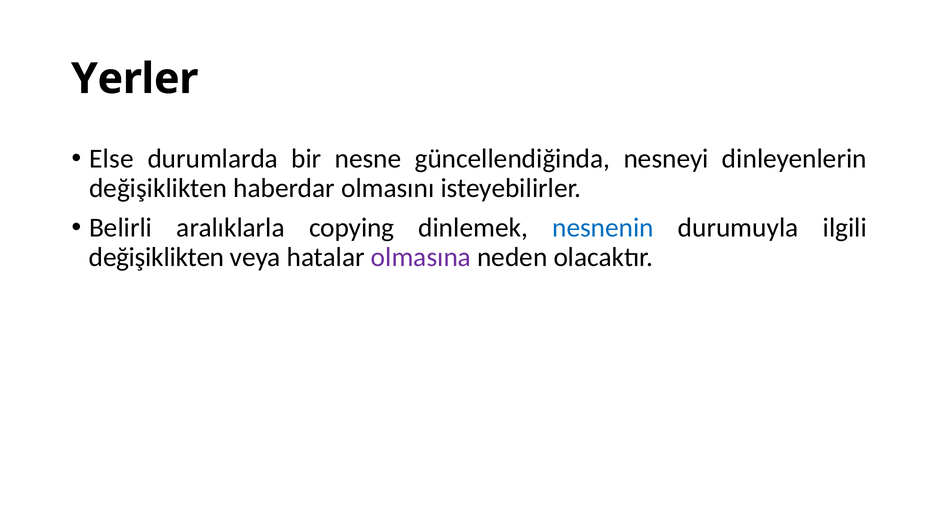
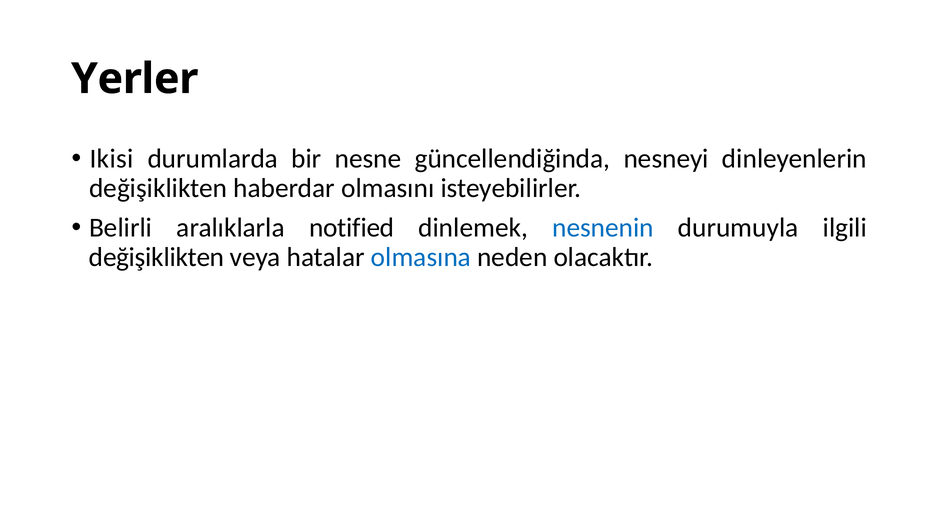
Else: Else -> Ikisi
copying: copying -> notified
olmasına colour: purple -> blue
